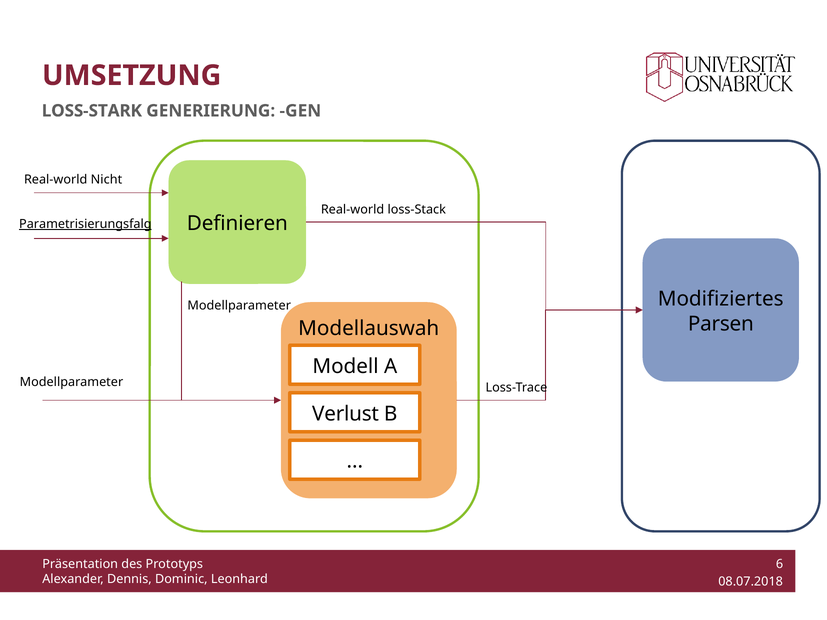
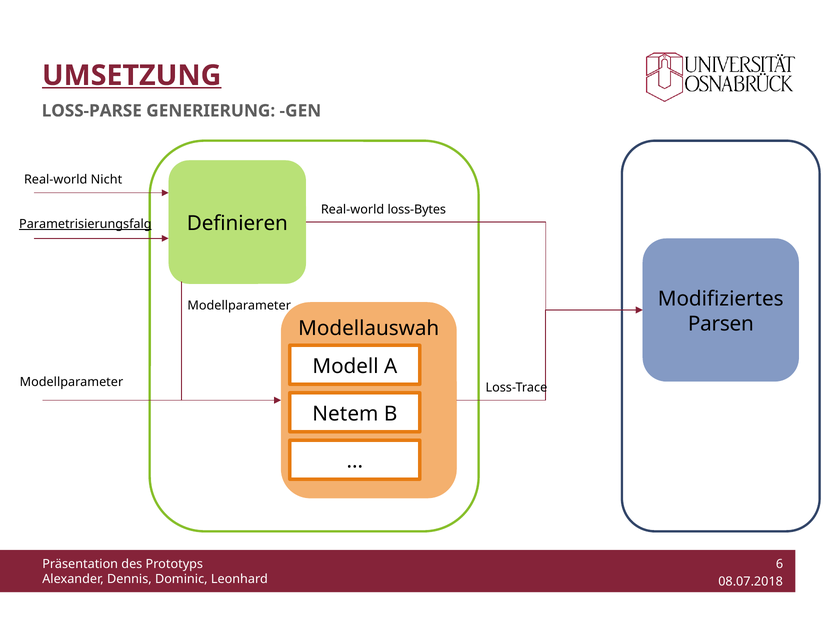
UMSETZUNG underline: none -> present
LOSS-STARK: LOSS-STARK -> LOSS-PARSE
loss-Stack: loss-Stack -> loss-Bytes
Verlust: Verlust -> Netem
